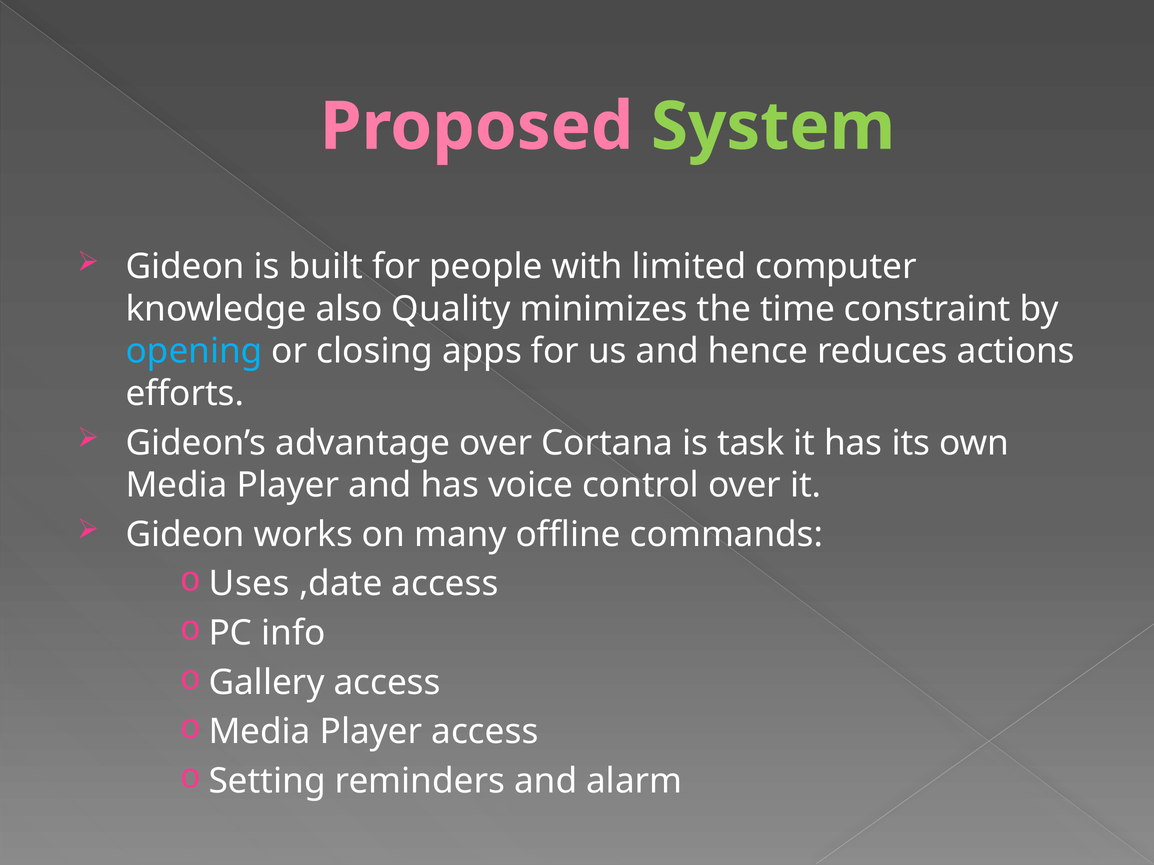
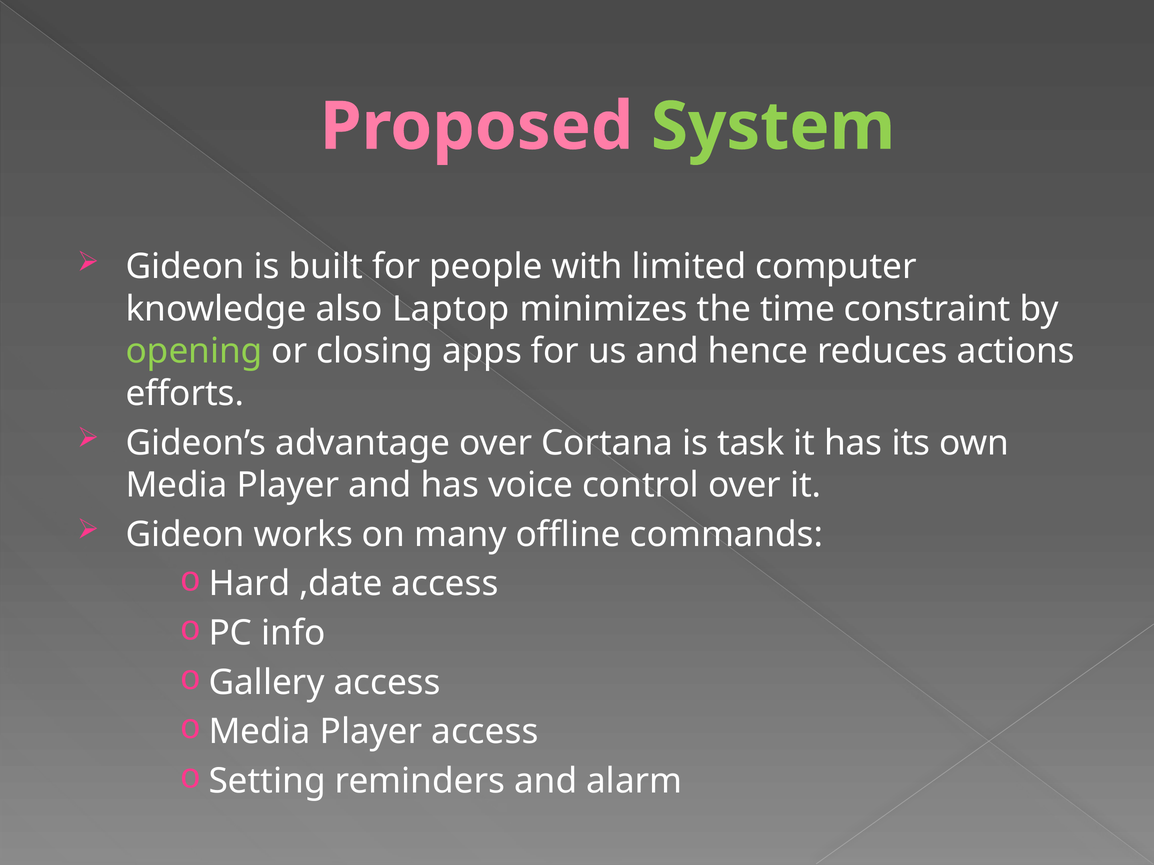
Quality: Quality -> Laptop
opening colour: light blue -> light green
Uses: Uses -> Hard
